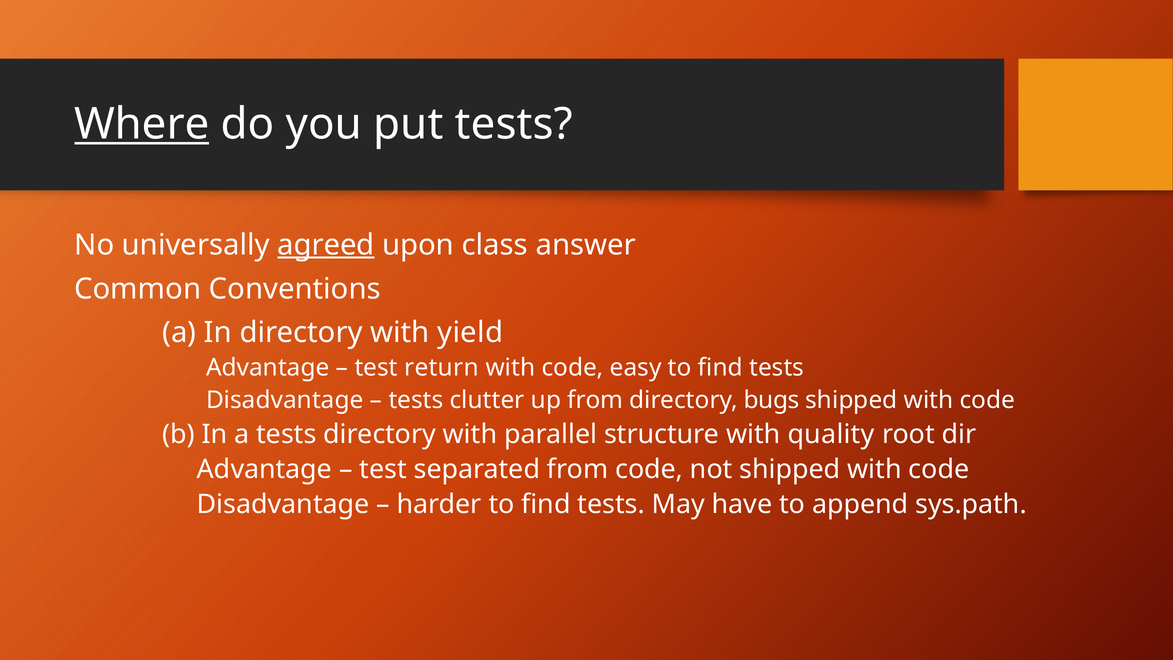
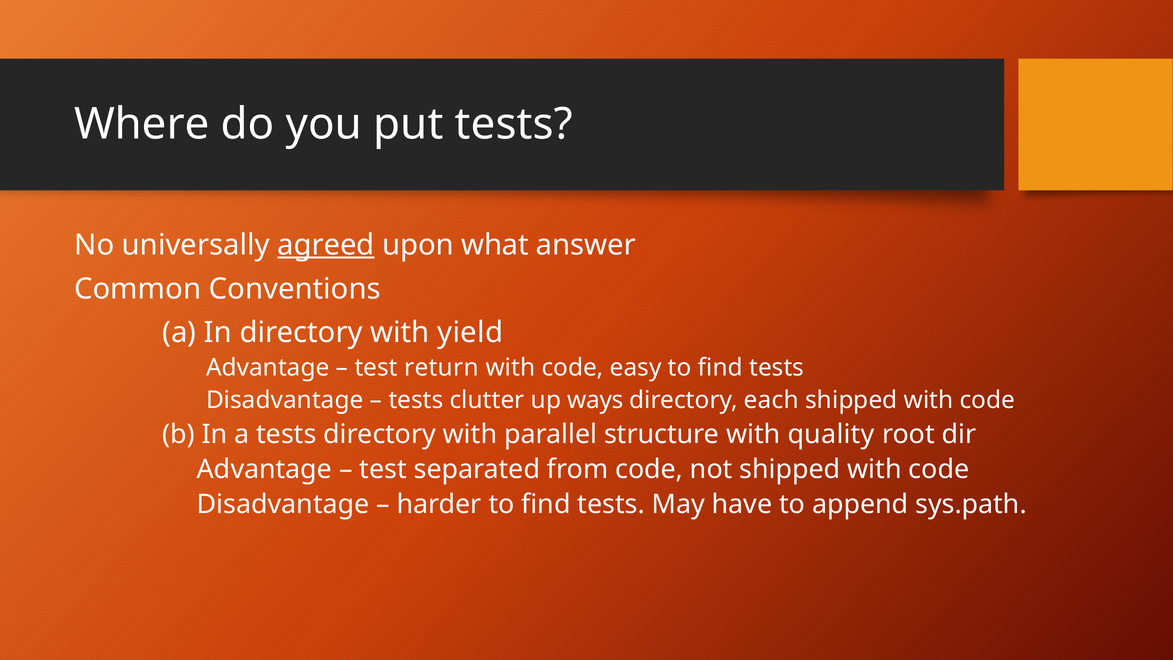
Where underline: present -> none
class: class -> what
up from: from -> ways
bugs: bugs -> each
